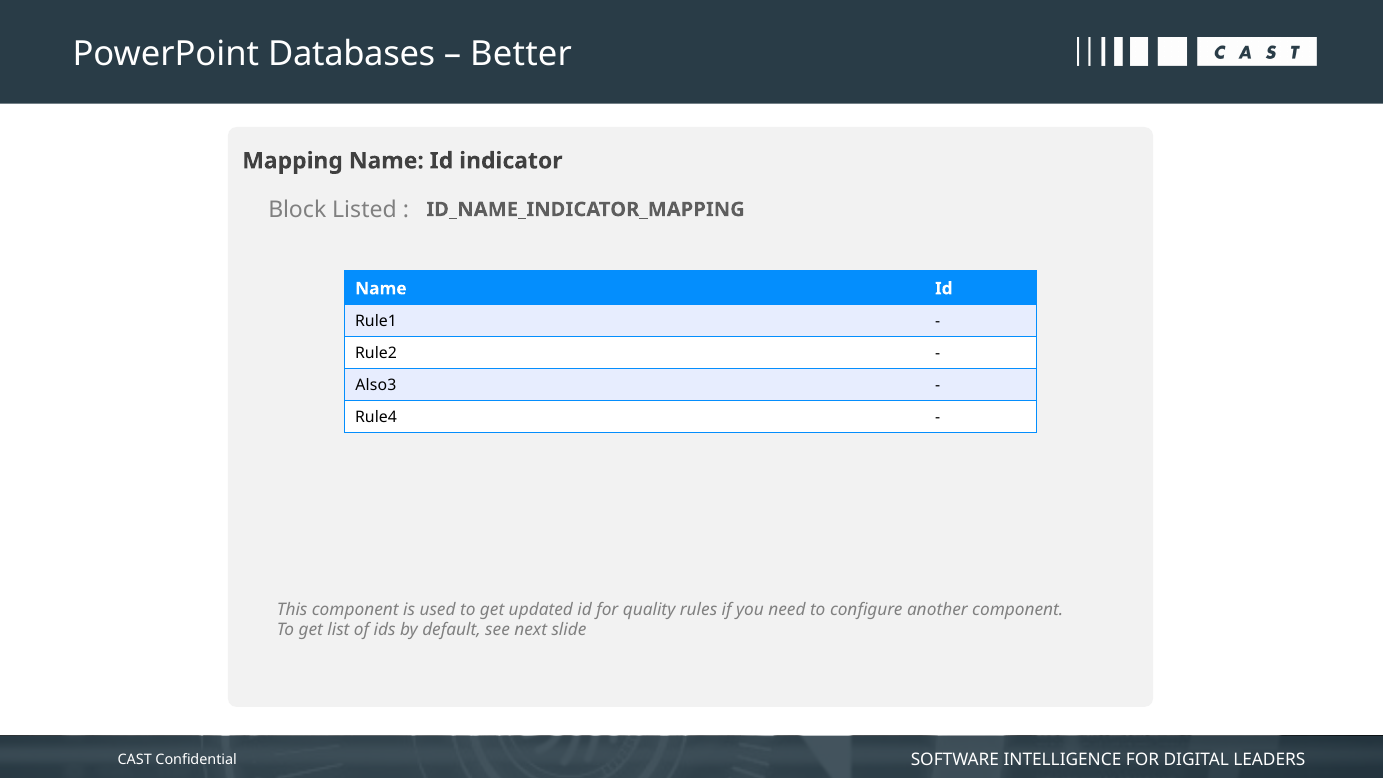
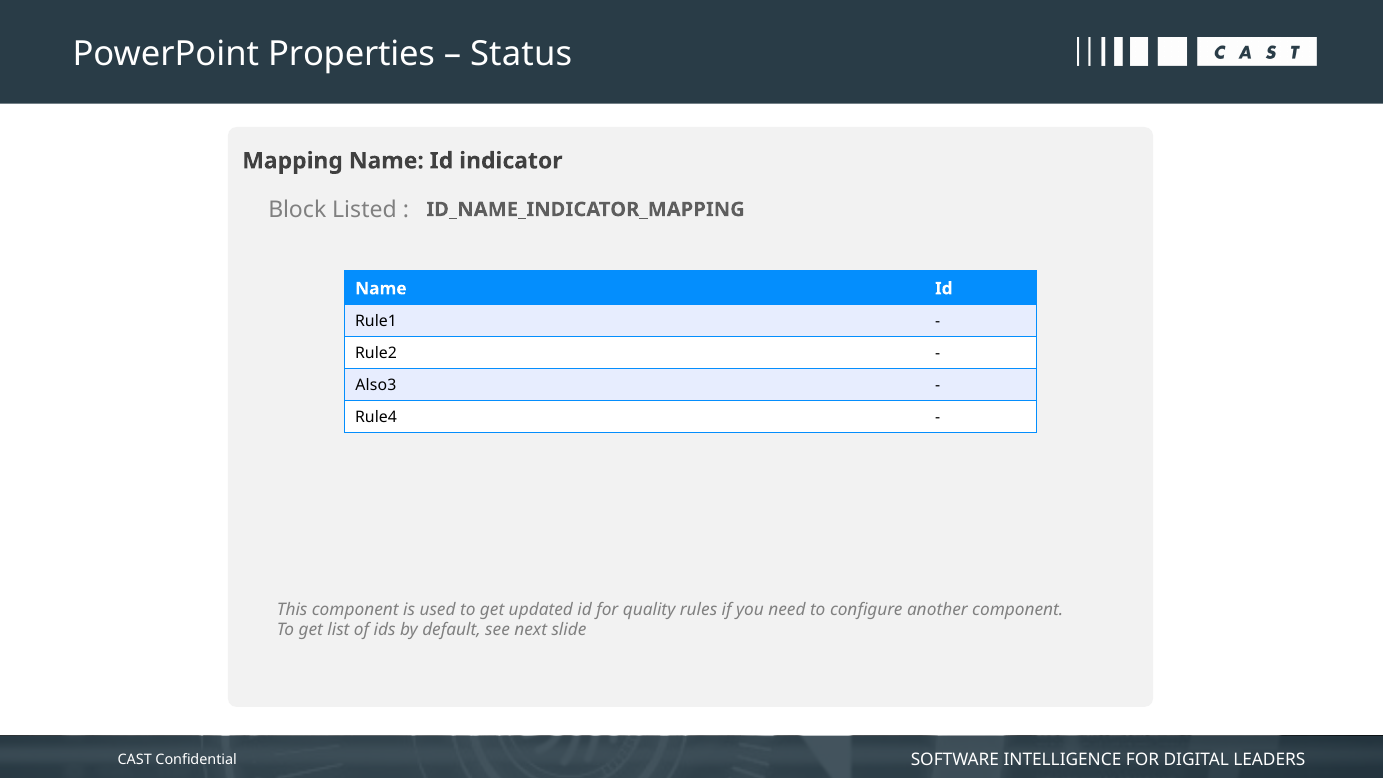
Databases: Databases -> Properties
Better: Better -> Status
